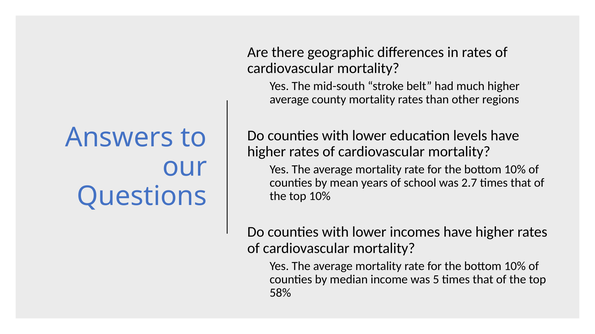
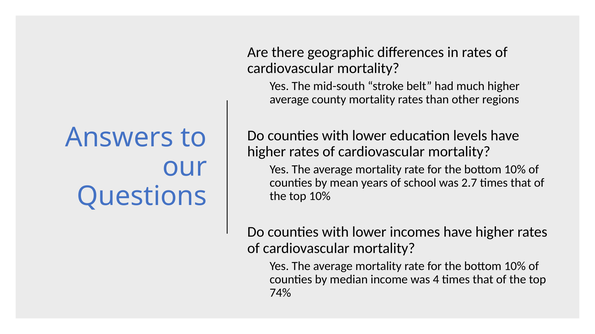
5: 5 -> 4
58%: 58% -> 74%
